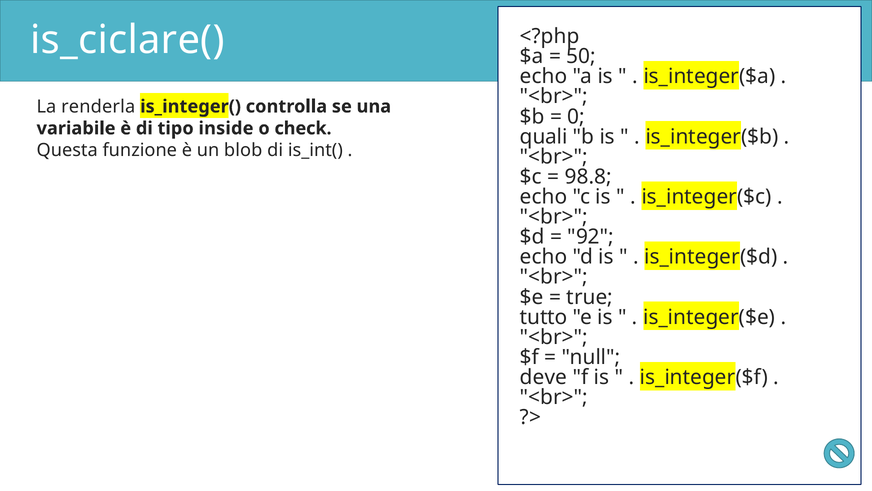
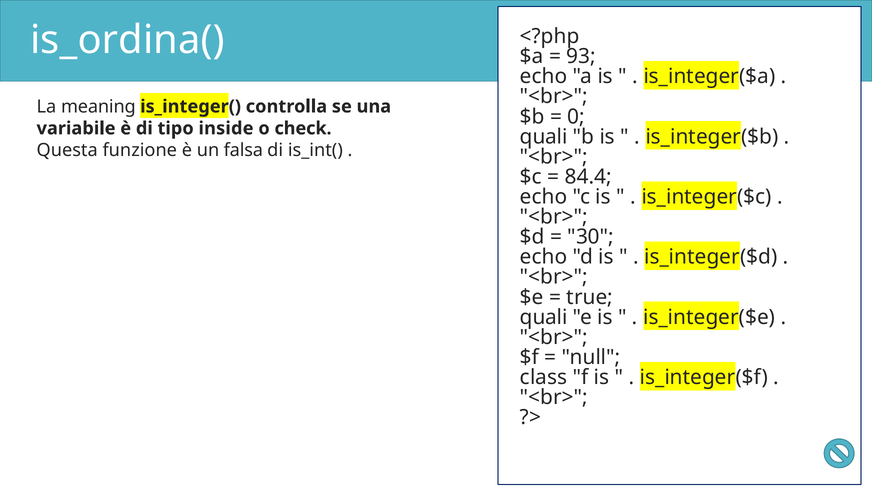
is_ciclare(: is_ciclare( -> is_ordina(
50: 50 -> 93
renderla: renderla -> meaning
blob: blob -> falsa
98.8: 98.8 -> 84.4
92: 92 -> 30
tutto at (544, 317): tutto -> quali
deve: deve -> class
